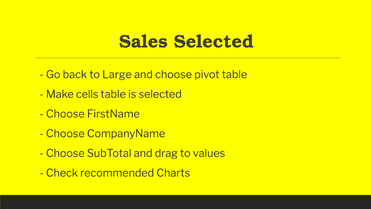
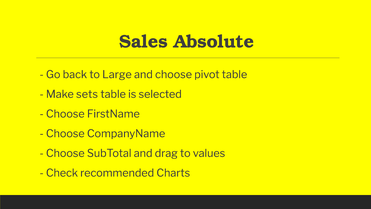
Sales Selected: Selected -> Absolute
cells: cells -> sets
